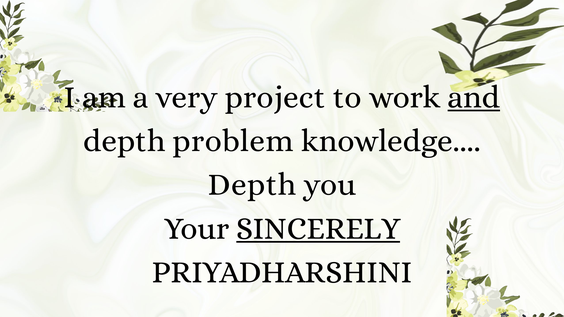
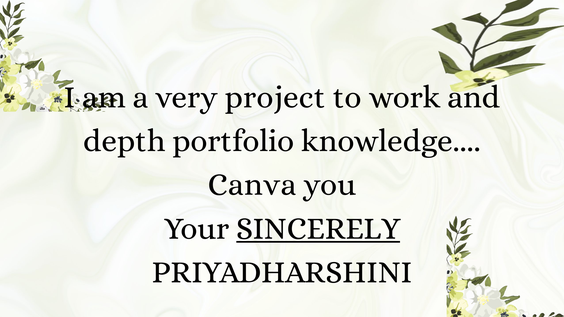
and underline: present -> none
problem: problem -> portfolio
Depth at (252, 185): Depth -> Canva
